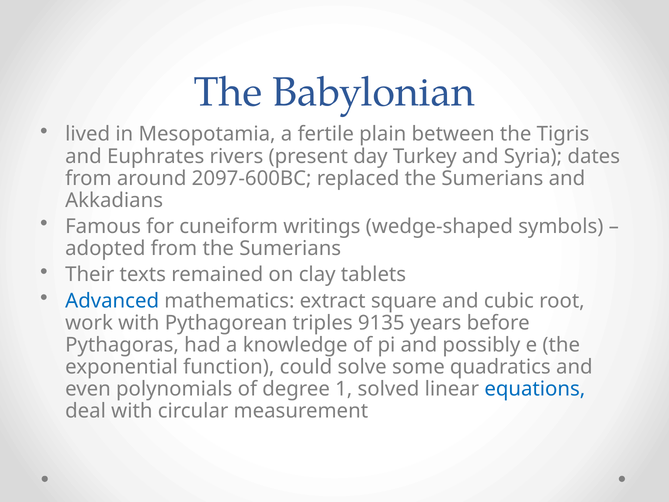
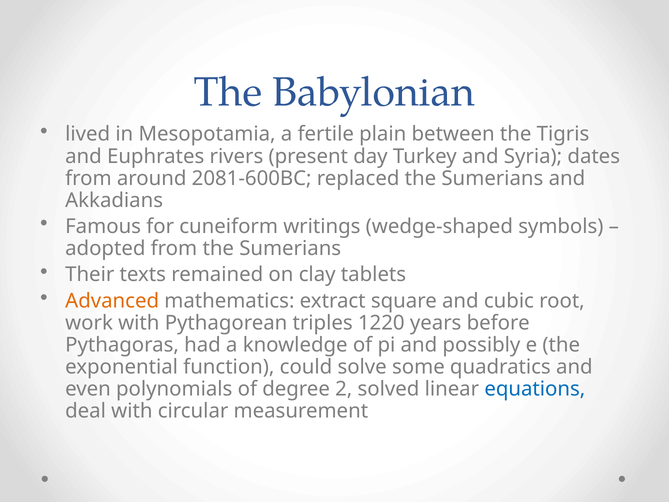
2097-600BC: 2097-600BC -> 2081-600BC
Advanced colour: blue -> orange
9135: 9135 -> 1220
1: 1 -> 2
